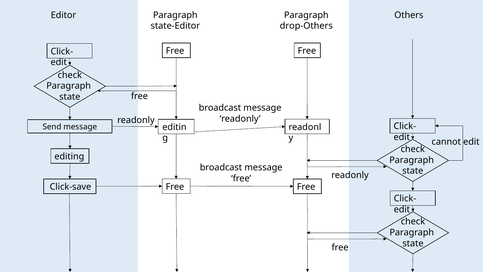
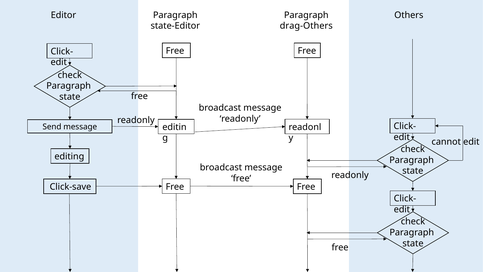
drop-Others: drop-Others -> drag-Others
